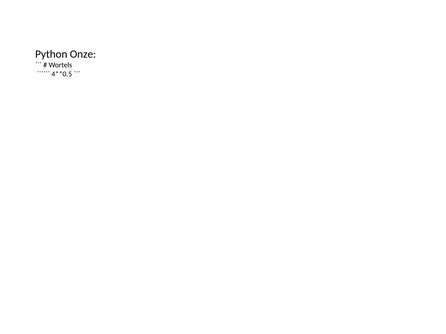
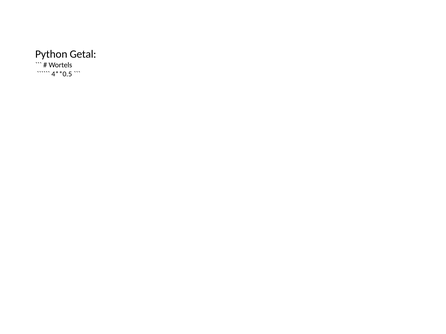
Onze: Onze -> Getal
